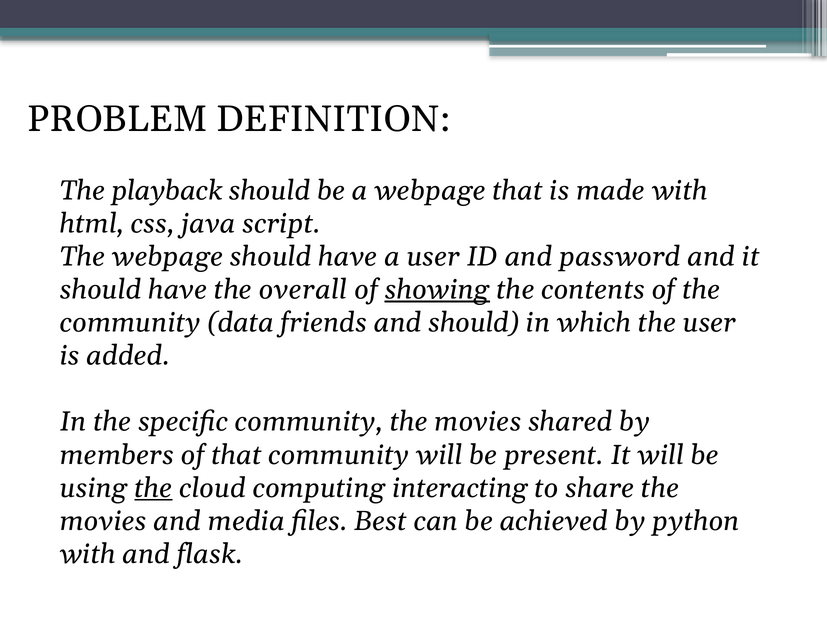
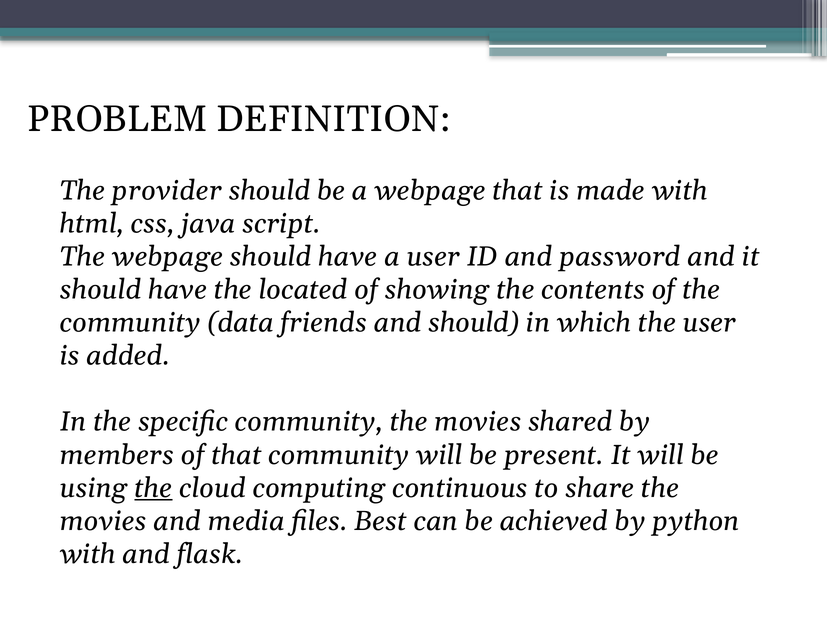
playback: playback -> provider
overall: overall -> located
showing underline: present -> none
interacting: interacting -> continuous
